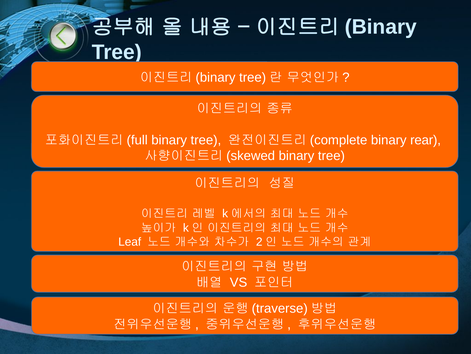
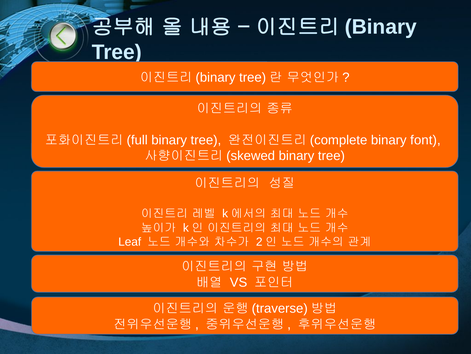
rear: rear -> font
